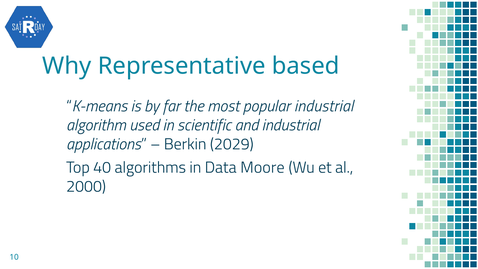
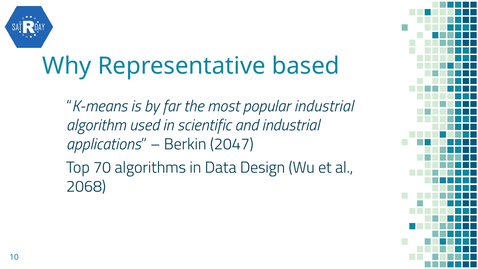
2029: 2029 -> 2047
40: 40 -> 70
Moore: Moore -> Design
2000: 2000 -> 2068
